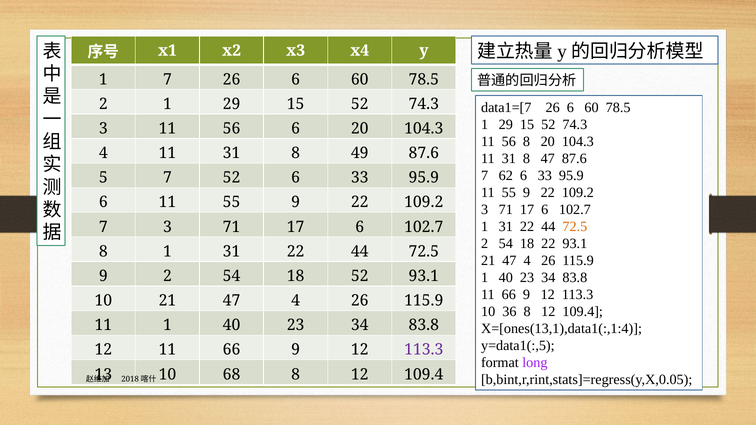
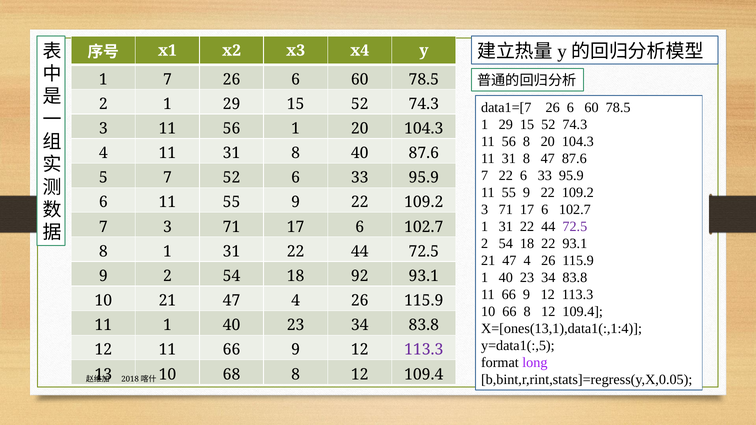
56 6: 6 -> 1
8 49: 49 -> 40
7 62: 62 -> 22
72.5 at (575, 227) colour: orange -> purple
18 52: 52 -> 92
10 36: 36 -> 66
